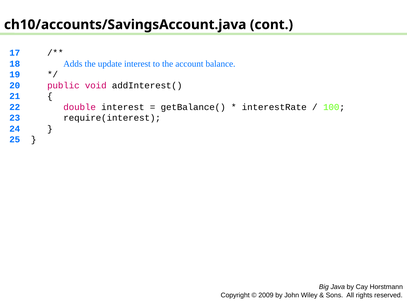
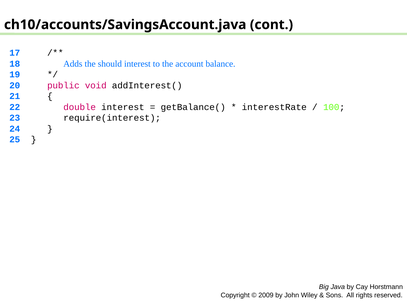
update: update -> should
